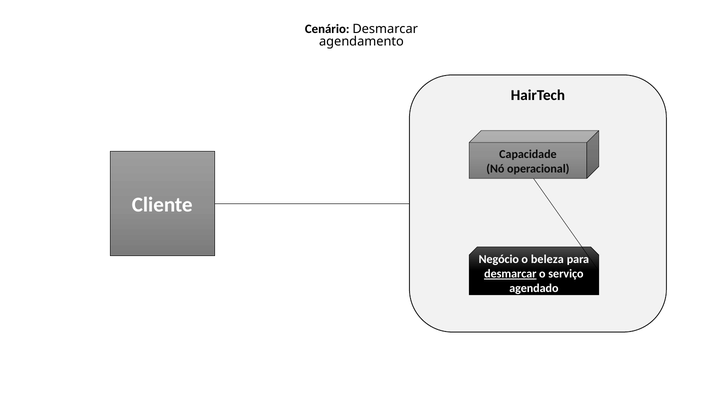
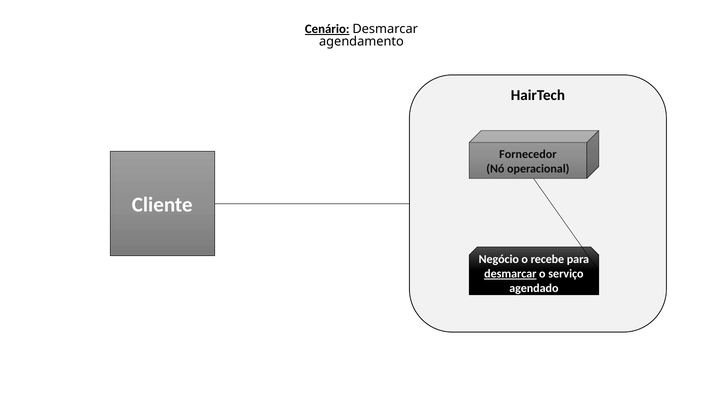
Cenário underline: none -> present
Capacidade: Capacidade -> Fornecedor
beleza: beleza -> recebe
